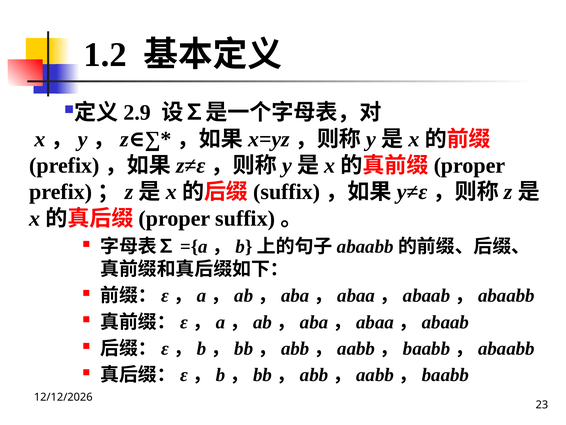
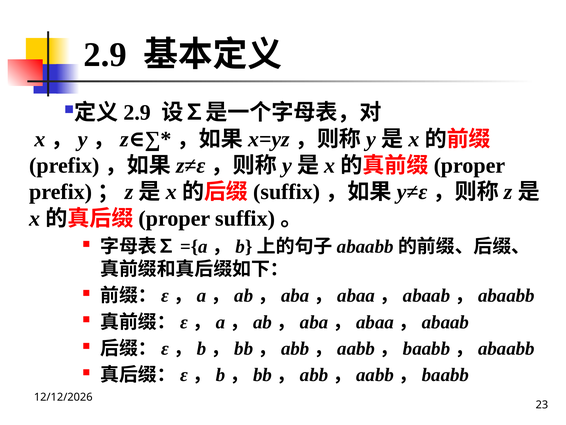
1.2 at (105, 55): 1.2 -> 2.9
